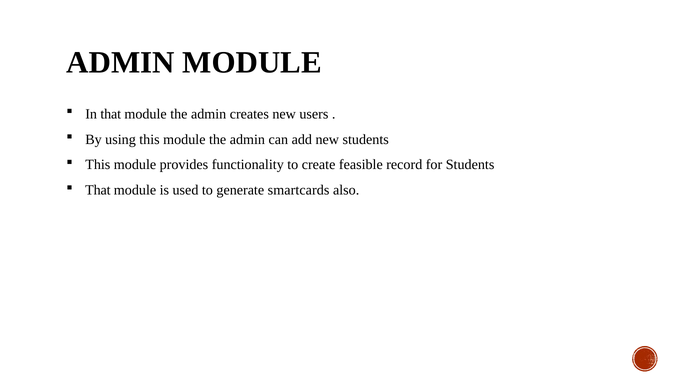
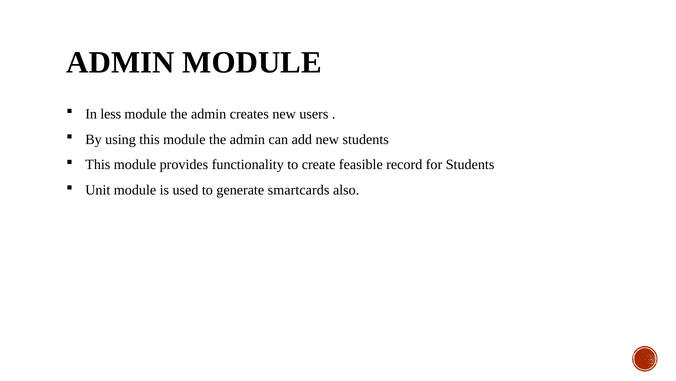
In that: that -> less
That at (98, 190): That -> Unit
